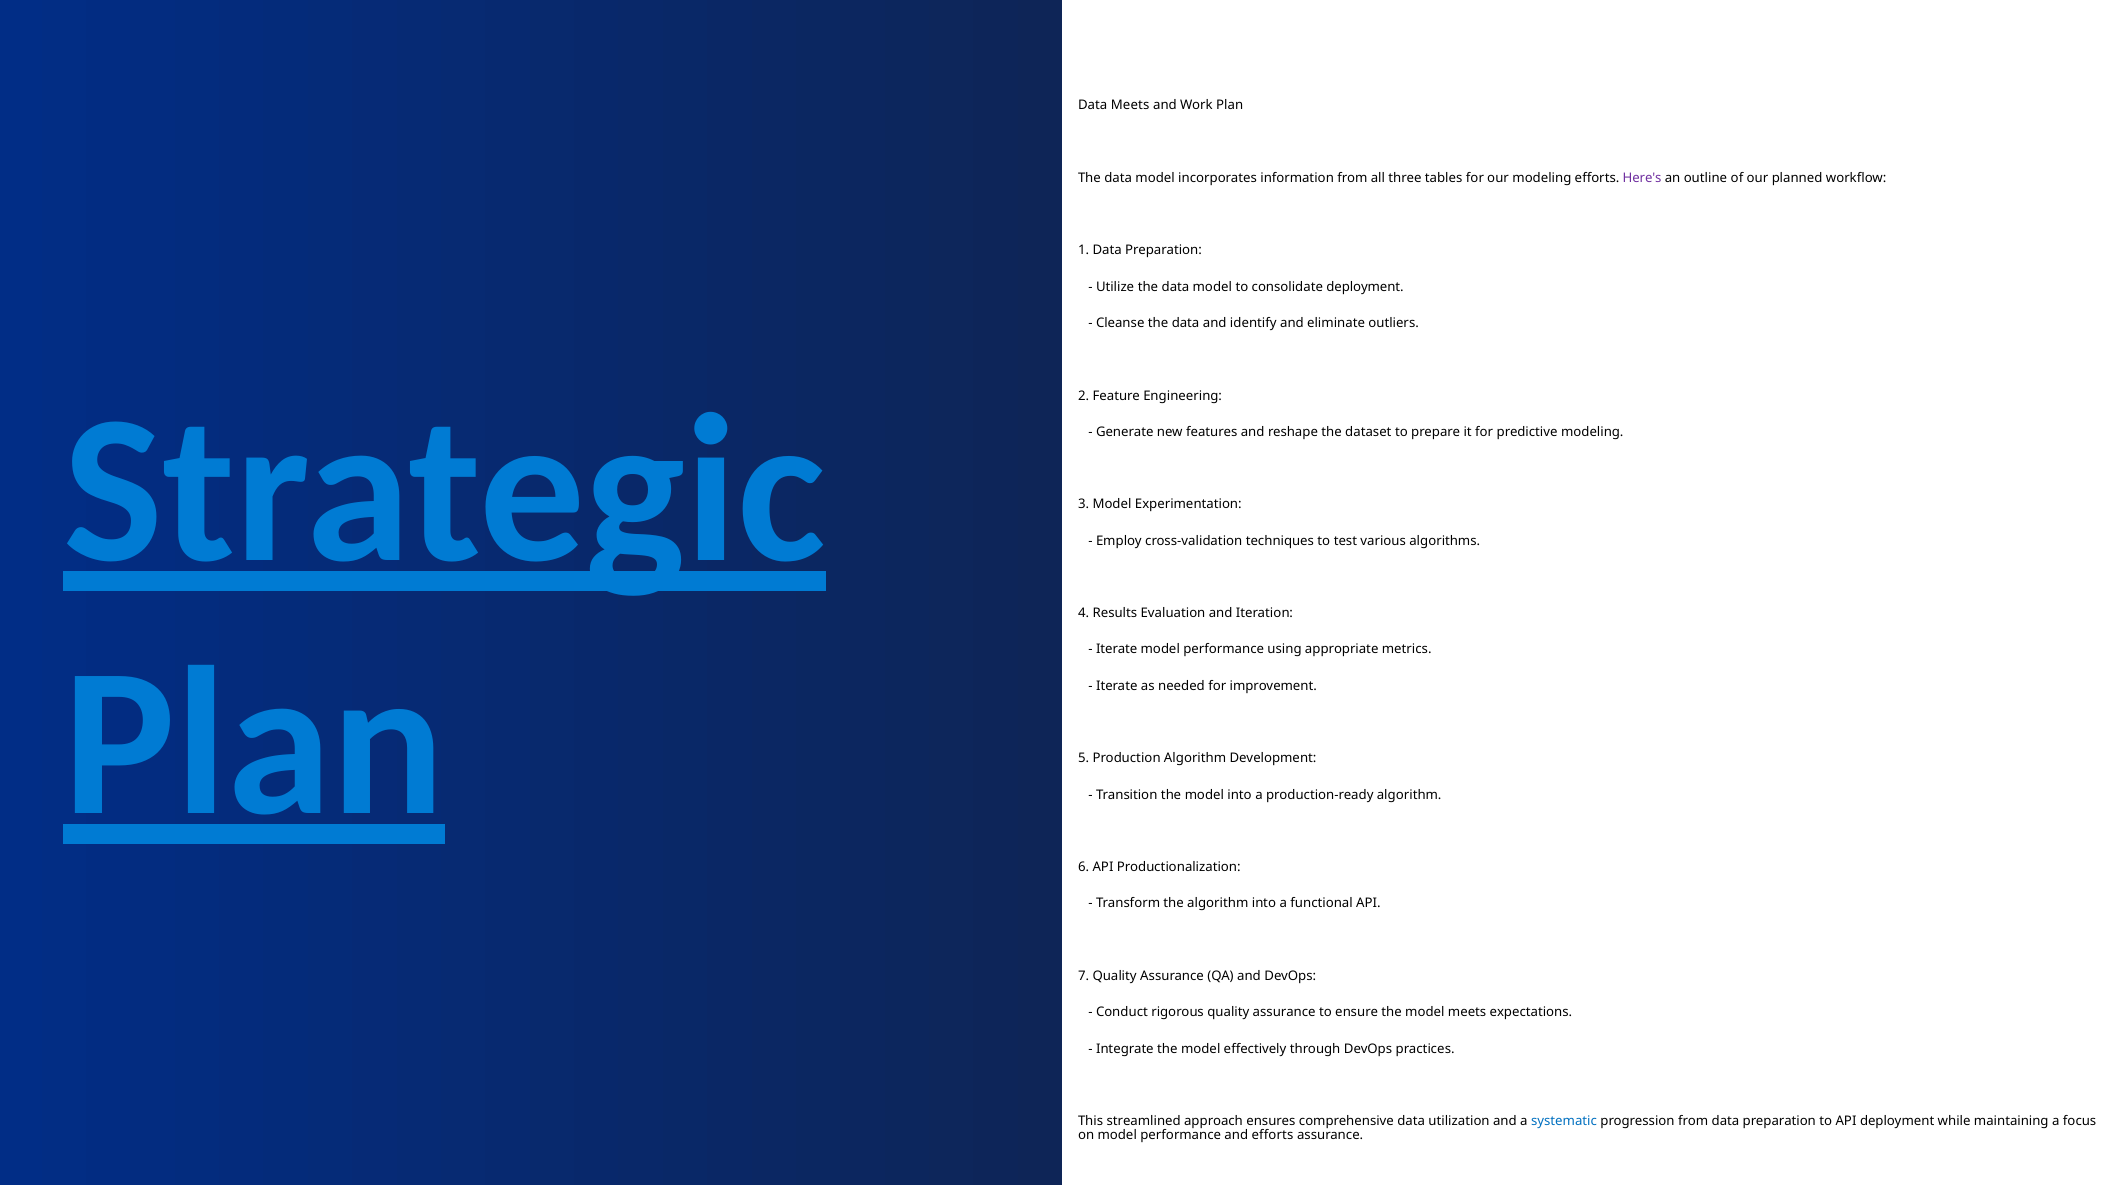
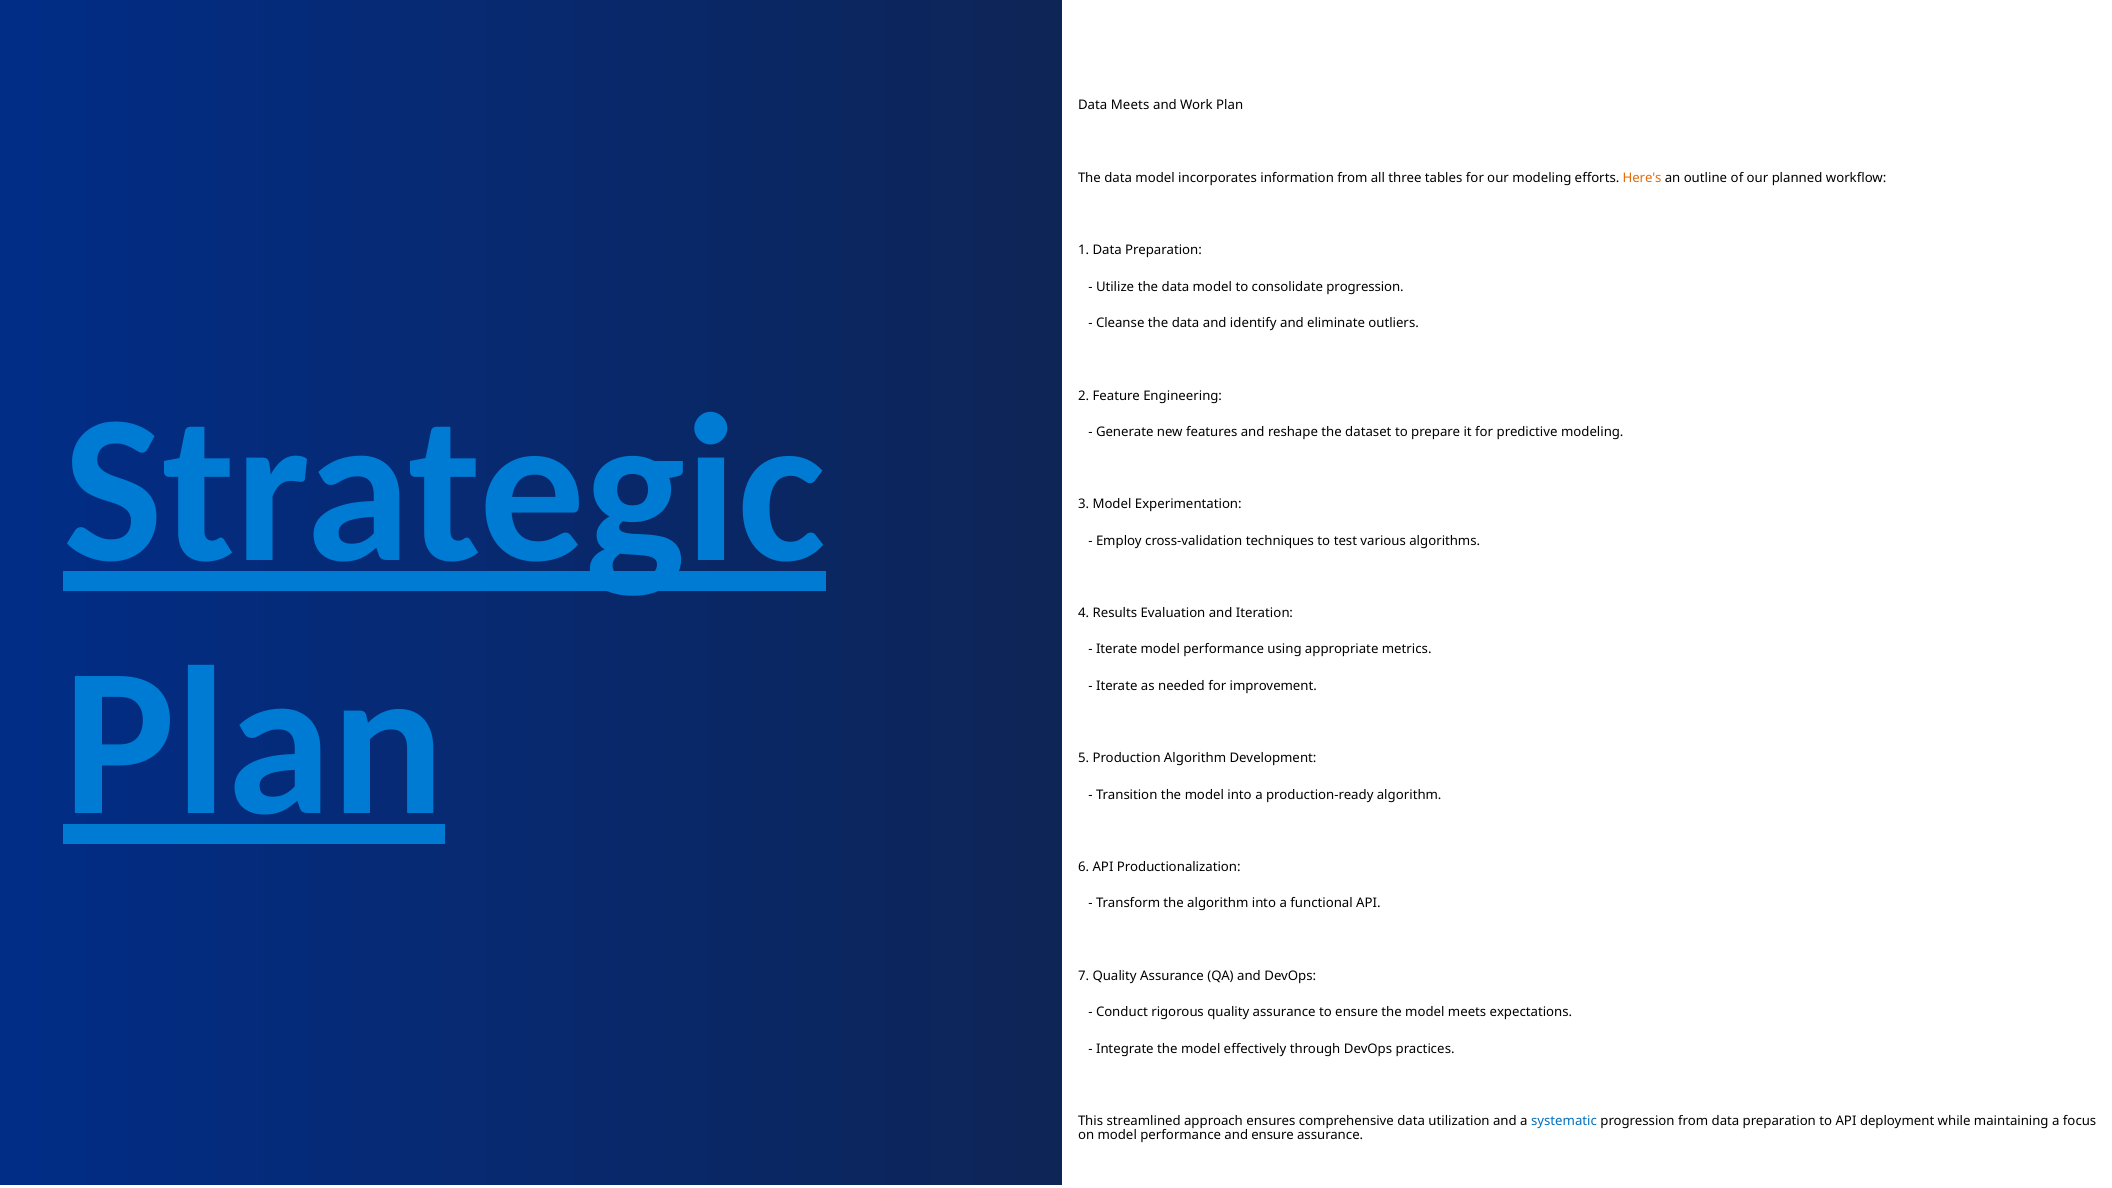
Here's colour: purple -> orange
consolidate deployment: deployment -> progression
and efforts: efforts -> ensure
